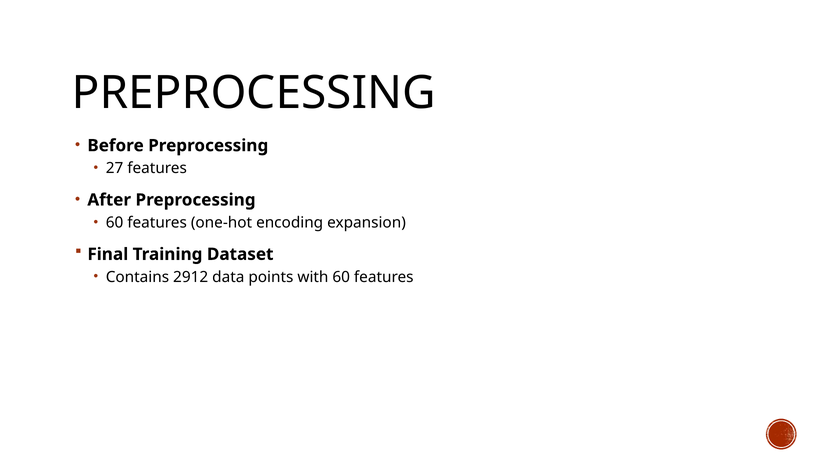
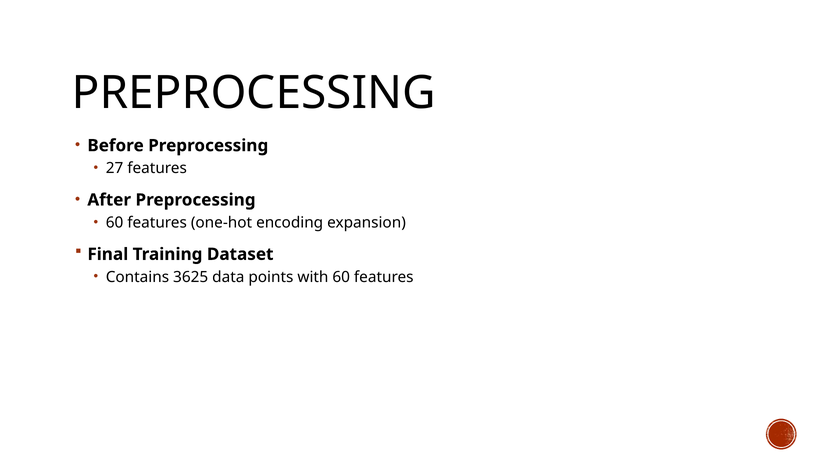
2912: 2912 -> 3625
